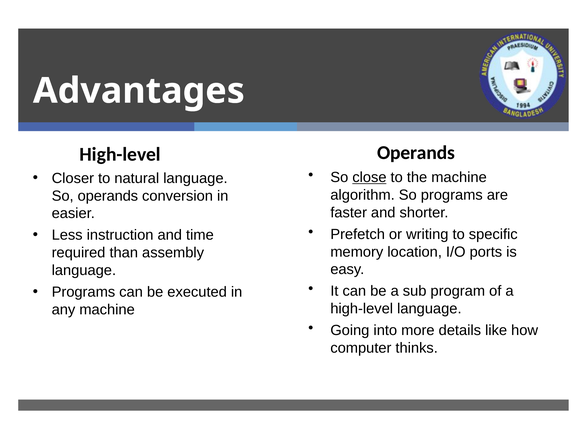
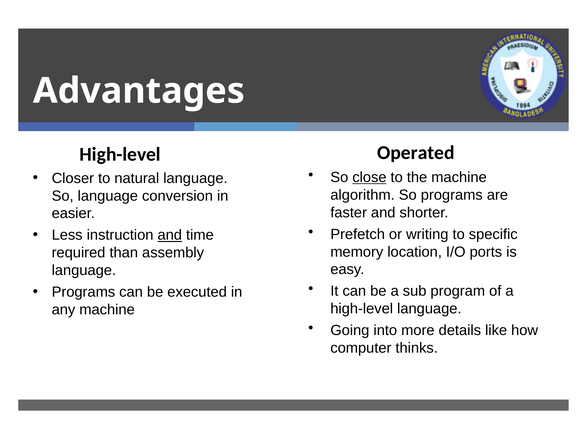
High-level Operands: Operands -> Operated
So operands: operands -> language
and at (170, 235) underline: none -> present
